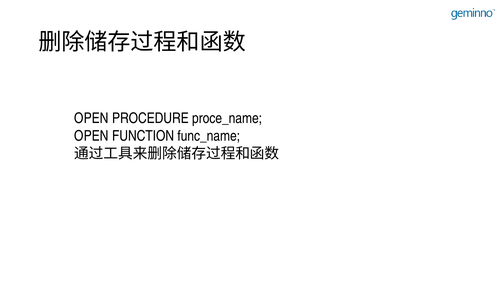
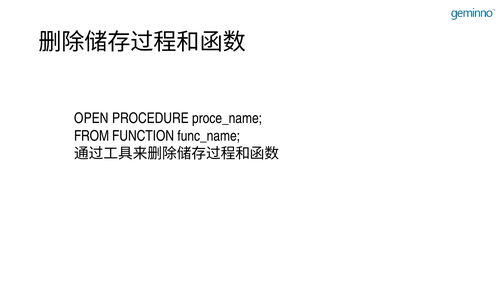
OPEN at (91, 136): OPEN -> FROM
